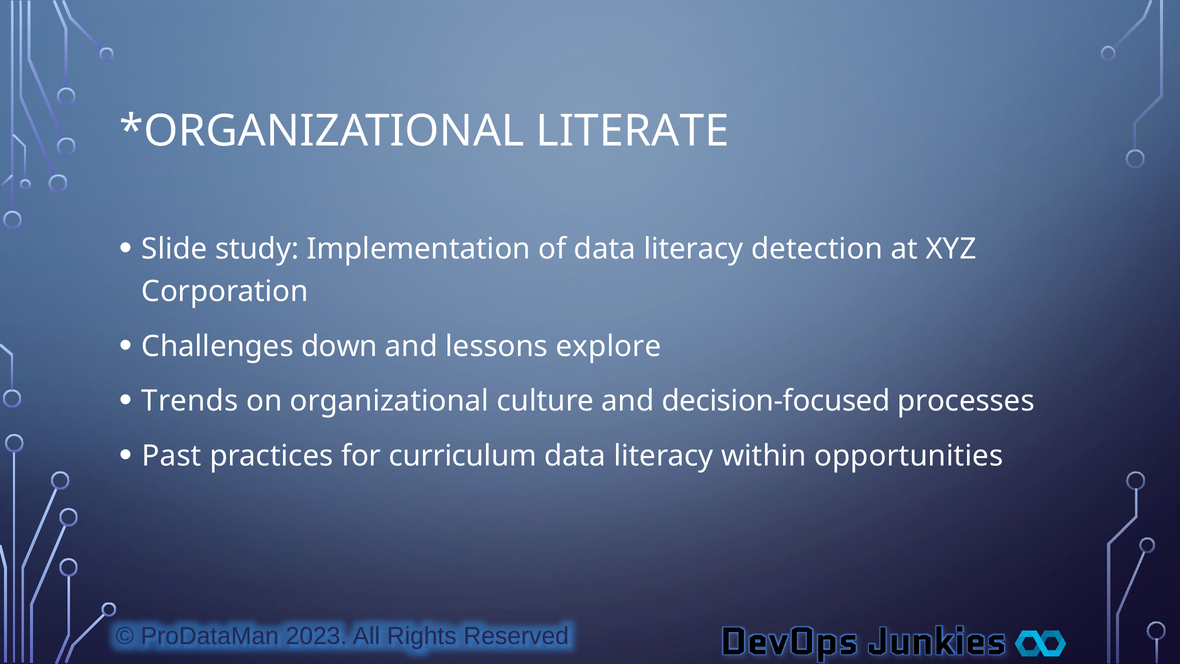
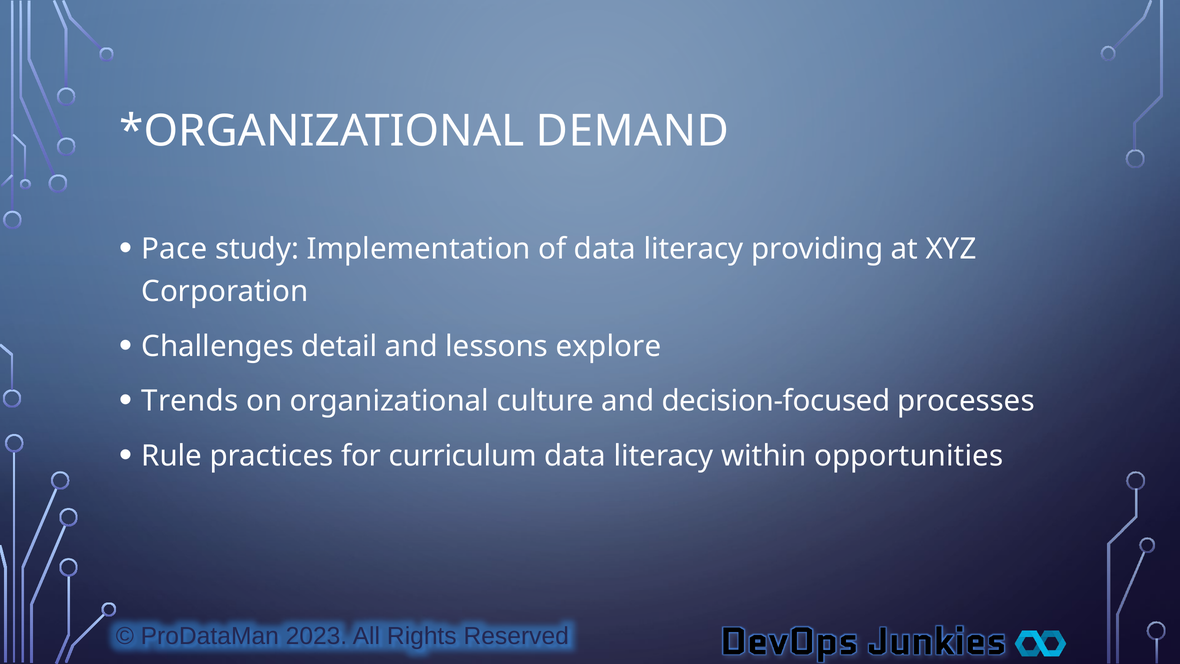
LITERATE: LITERATE -> DEMAND
Slide: Slide -> Pace
detection: detection -> providing
down: down -> detail
Past: Past -> Rule
